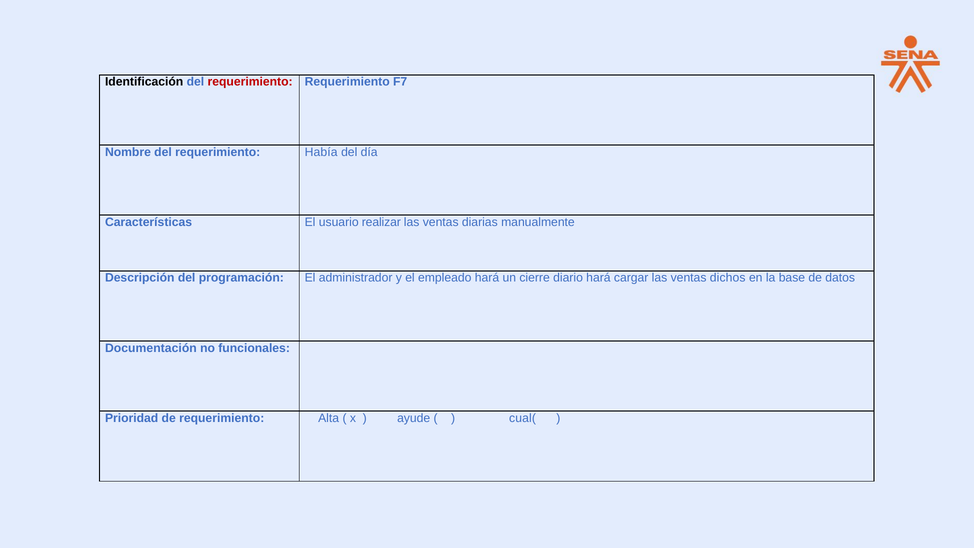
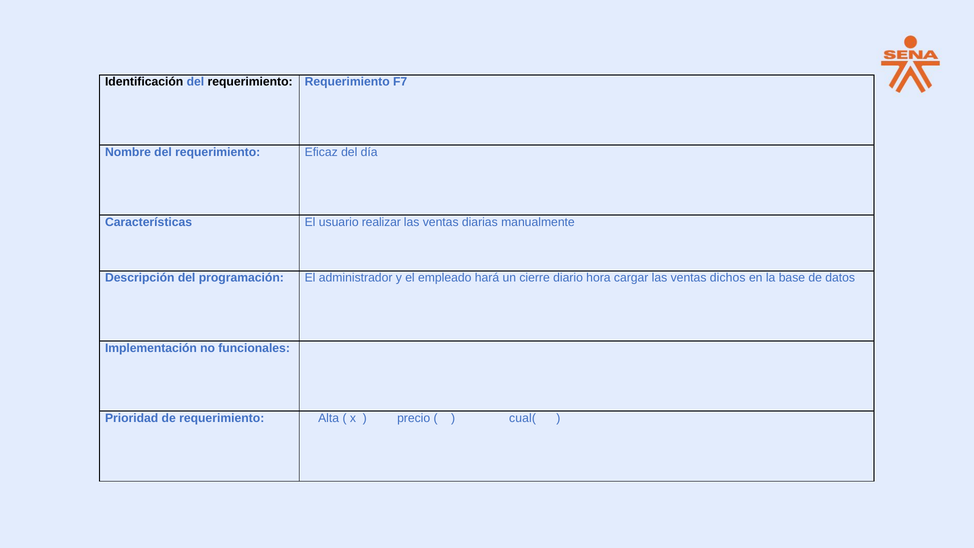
requerimiento at (250, 82) colour: red -> black
Había: Había -> Eficaz
diario hará: hará -> hora
Documentación: Documentación -> Implementación
ayude: ayude -> precio
